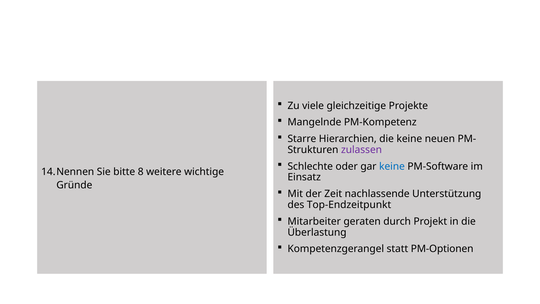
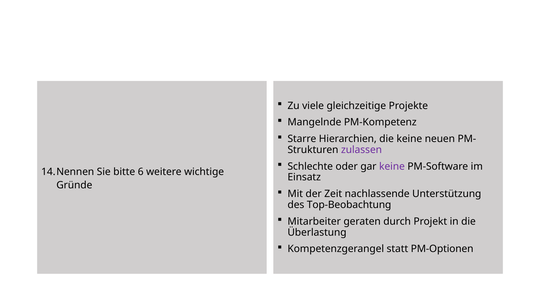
keine at (392, 166) colour: blue -> purple
8: 8 -> 6
Top-Endzeitpunkt: Top-Endzeitpunkt -> Top-Beobachtung
